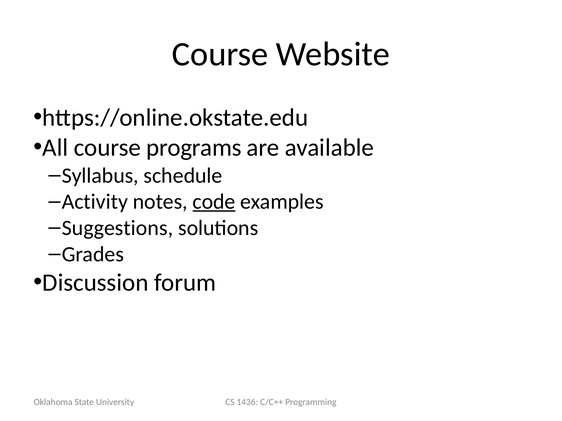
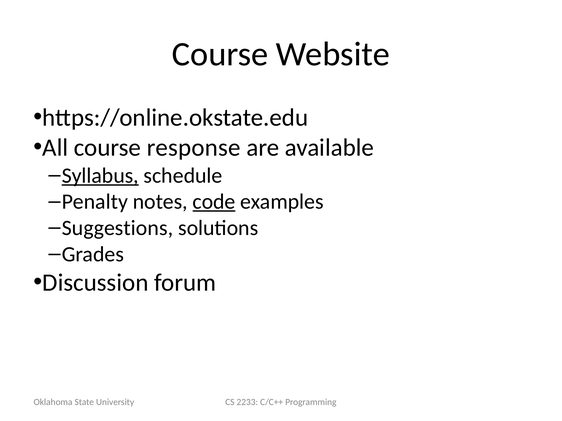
programs: programs -> response
Syllabus underline: none -> present
Activity: Activity -> Penalty
1436: 1436 -> 2233
